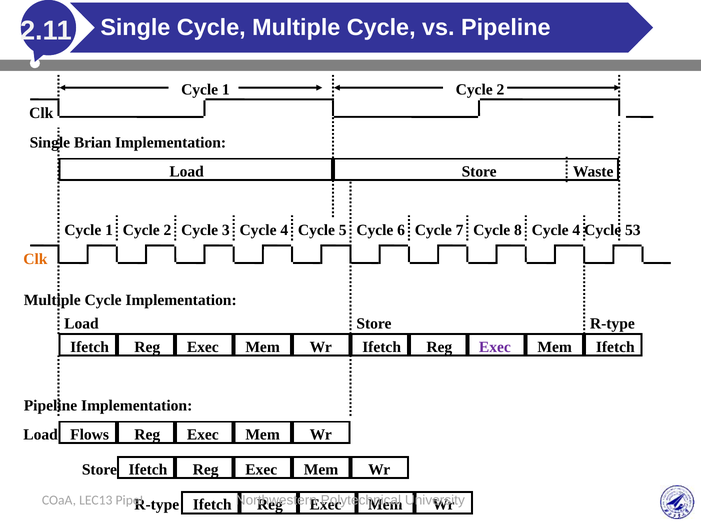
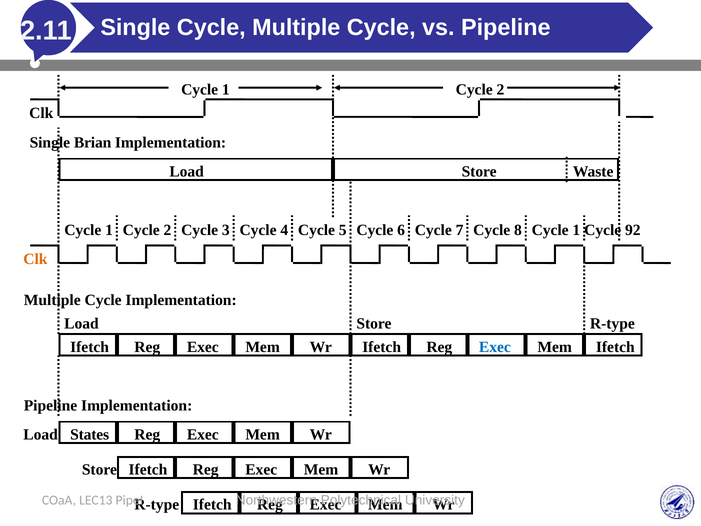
8 Cycle 4: 4 -> 1
53: 53 -> 92
Exec at (495, 347) colour: purple -> blue
Flows: Flows -> States
